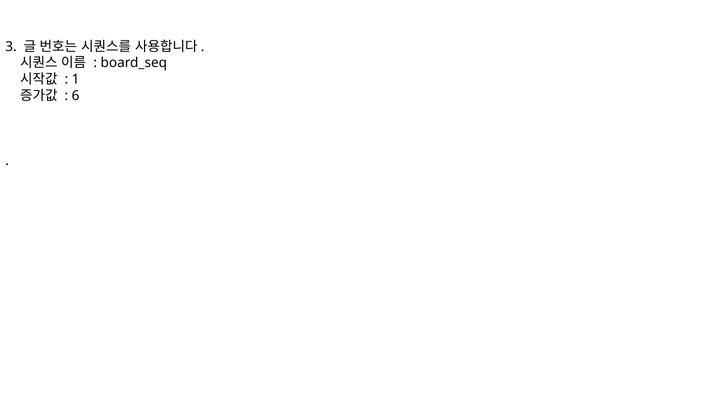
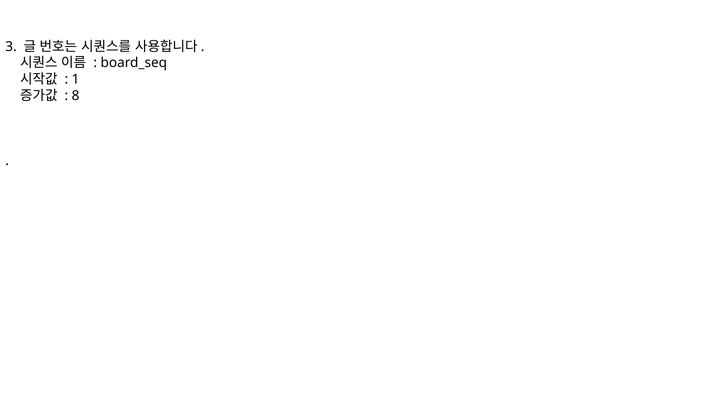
6: 6 -> 8
